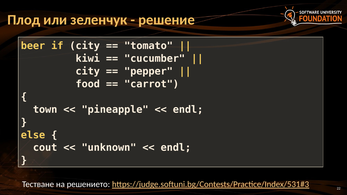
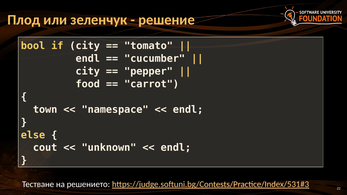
beer: beer -> bool
kiwi at (88, 59): kiwi -> endl
pineapple: pineapple -> namespace
